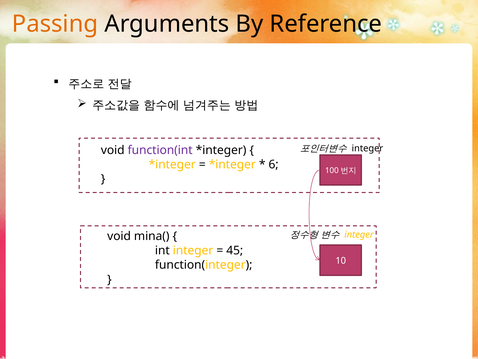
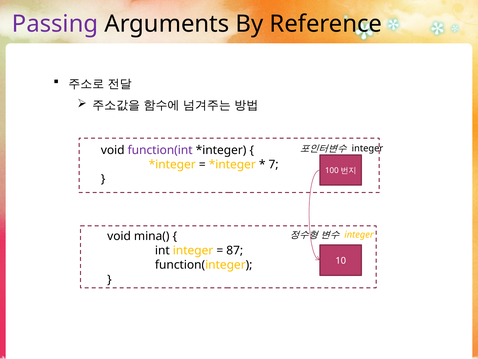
Passing colour: orange -> purple
6: 6 -> 7
45: 45 -> 87
